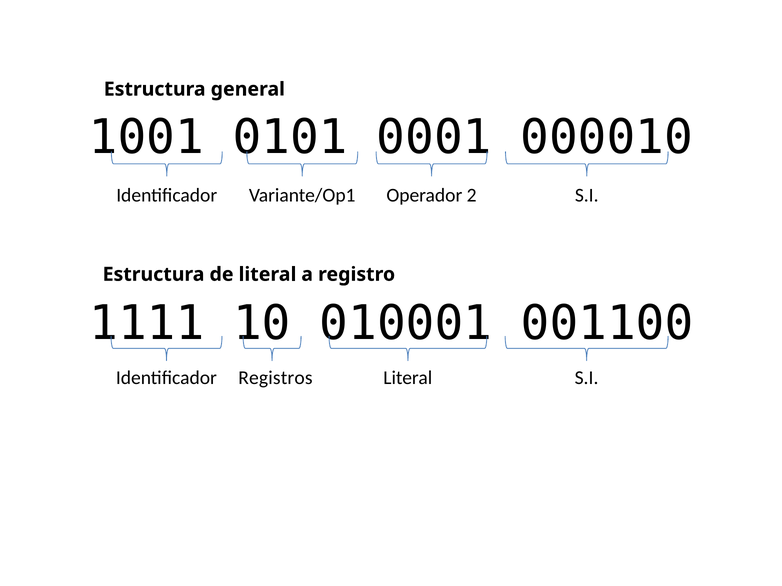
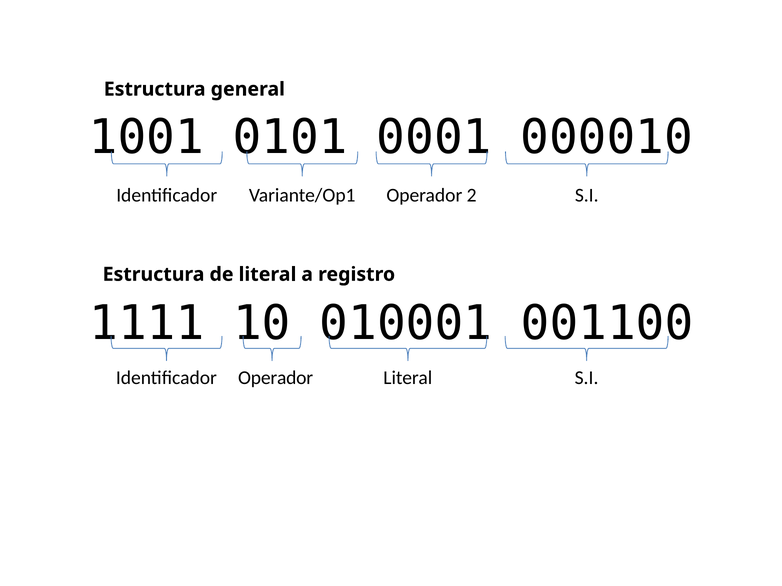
Identificador Registros: Registros -> Operador
